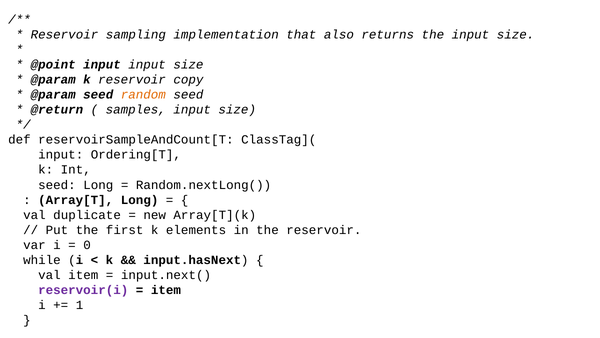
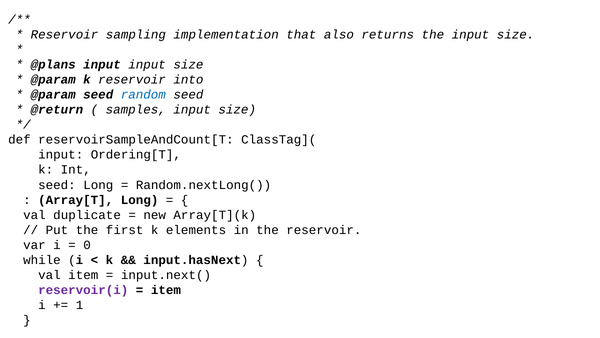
@point: @point -> @plans
copy: copy -> into
random colour: orange -> blue
